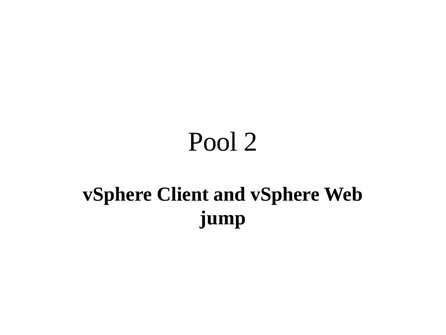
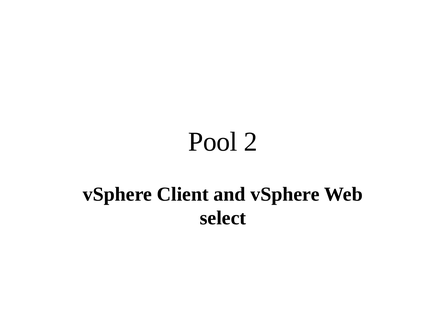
jump: jump -> select
